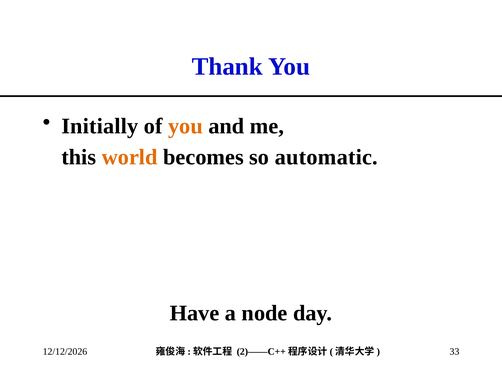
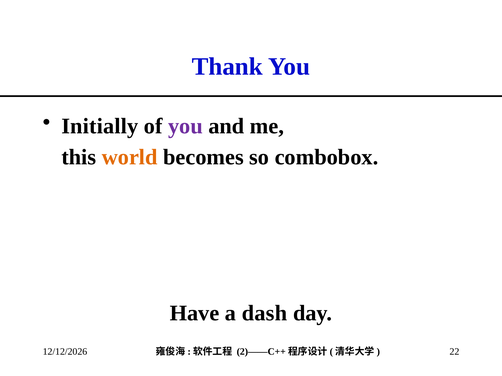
you at (185, 126) colour: orange -> purple
automatic: automatic -> combobox
node: node -> dash
33: 33 -> 22
